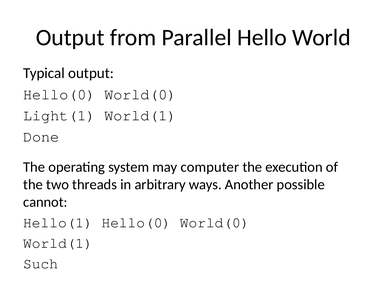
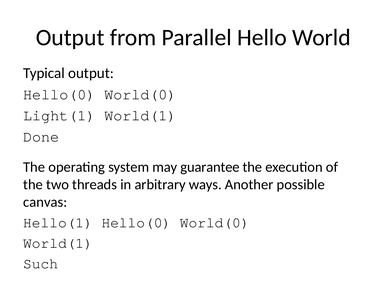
computer: computer -> guarantee
cannot: cannot -> canvas
